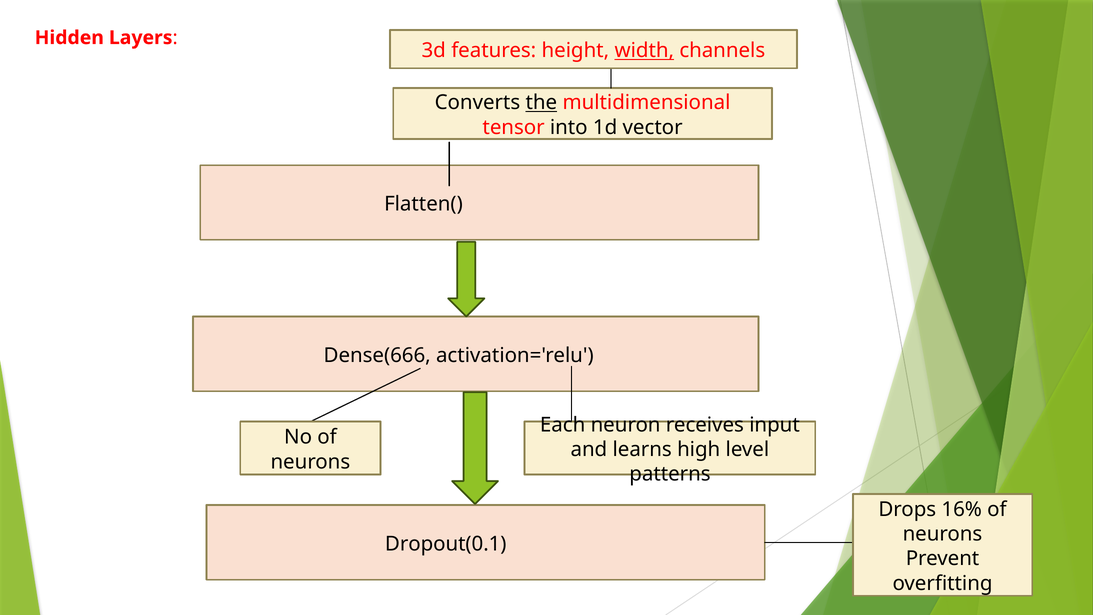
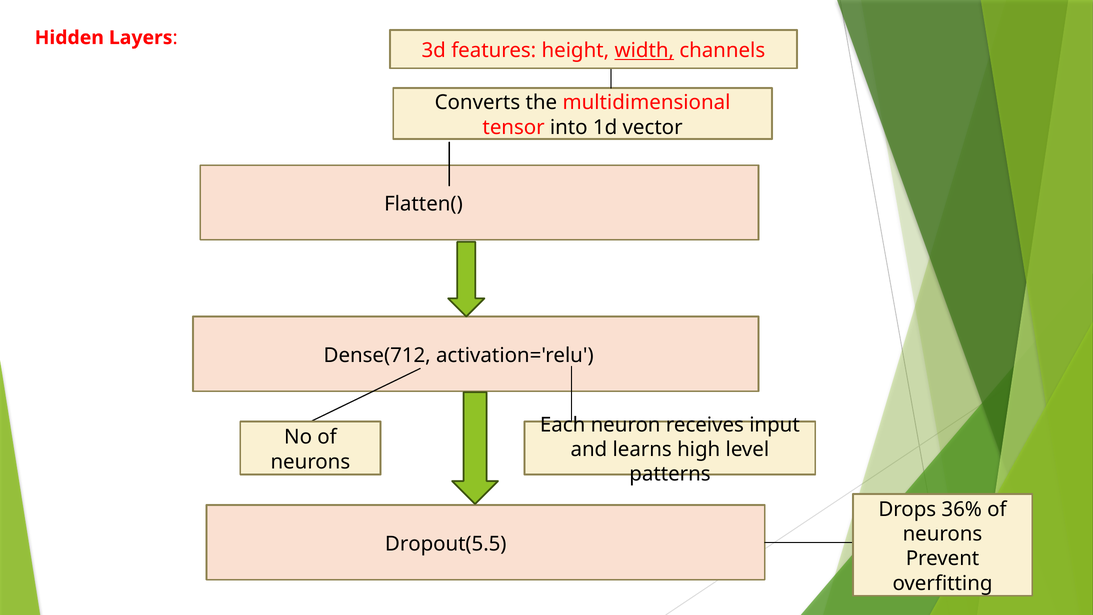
the underline: present -> none
Dense(666: Dense(666 -> Dense(712
16%: 16% -> 36%
Dropout(0.1: Dropout(0.1 -> Dropout(5.5
